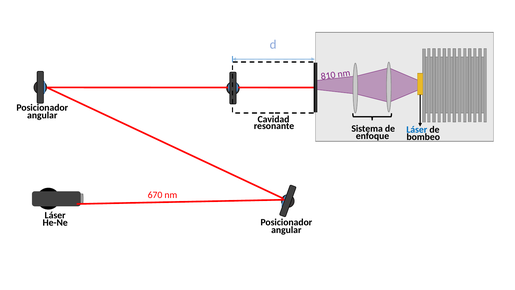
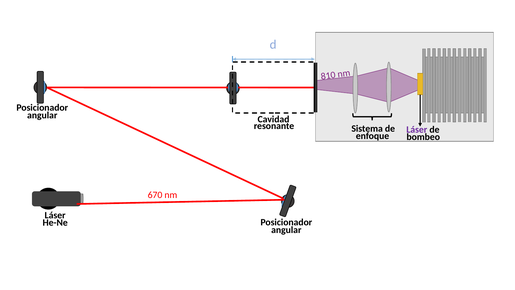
Láser at (417, 129) colour: blue -> purple
